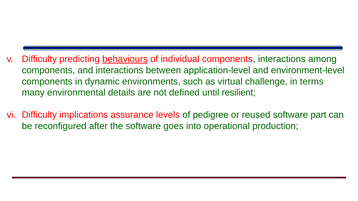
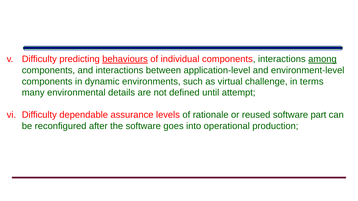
among underline: none -> present
resilient: resilient -> attempt
implications: implications -> dependable
pedigree: pedigree -> rationale
